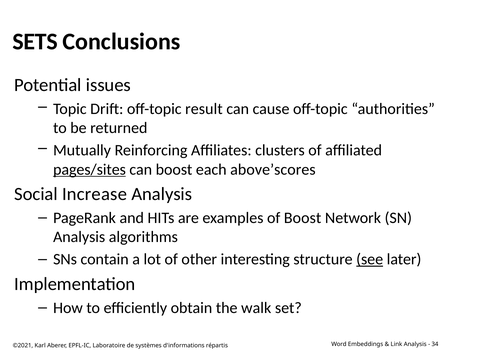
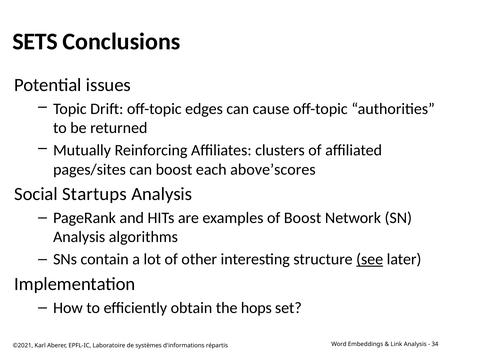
result: result -> edges
pages/sites underline: present -> none
Increase: Increase -> Startups
walk: walk -> hops
